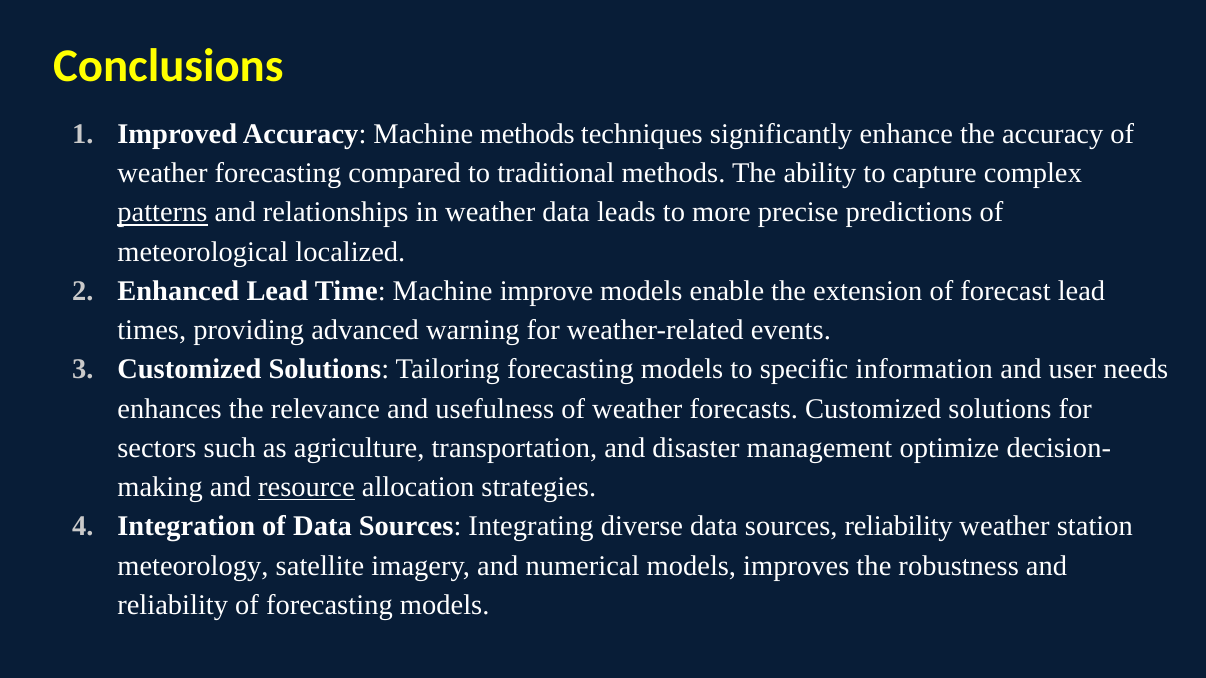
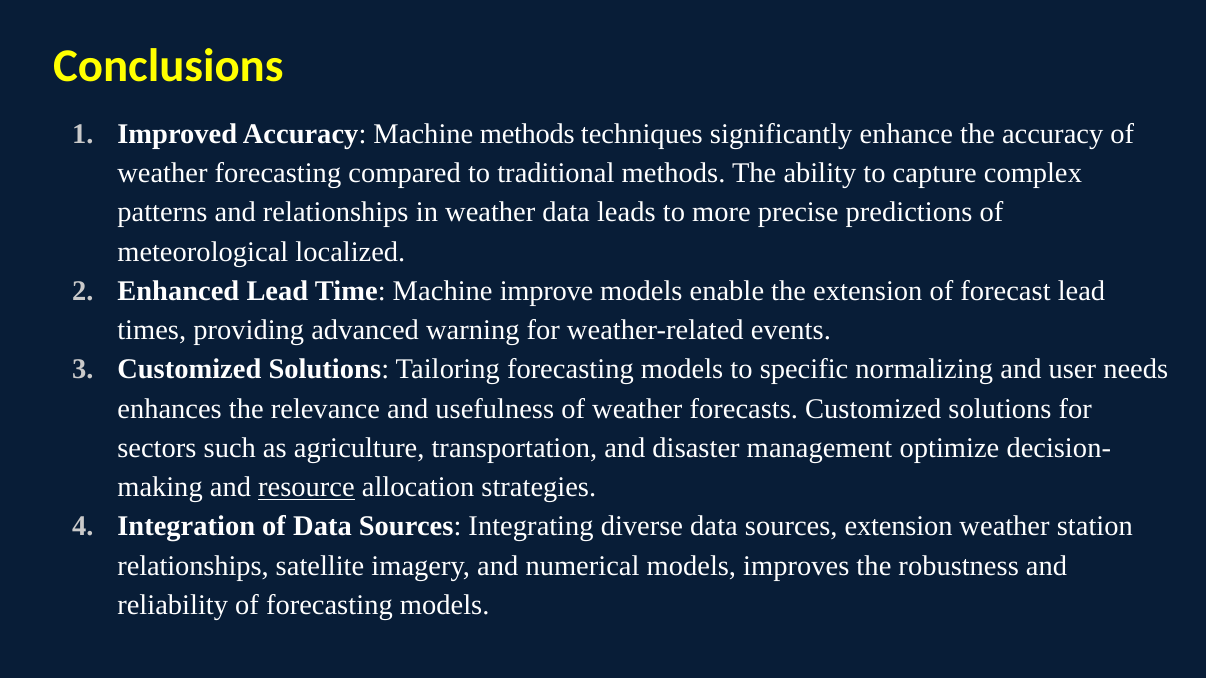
patterns underline: present -> none
information: information -> normalizing
sources reliability: reliability -> extension
meteorology at (193, 566): meteorology -> relationships
